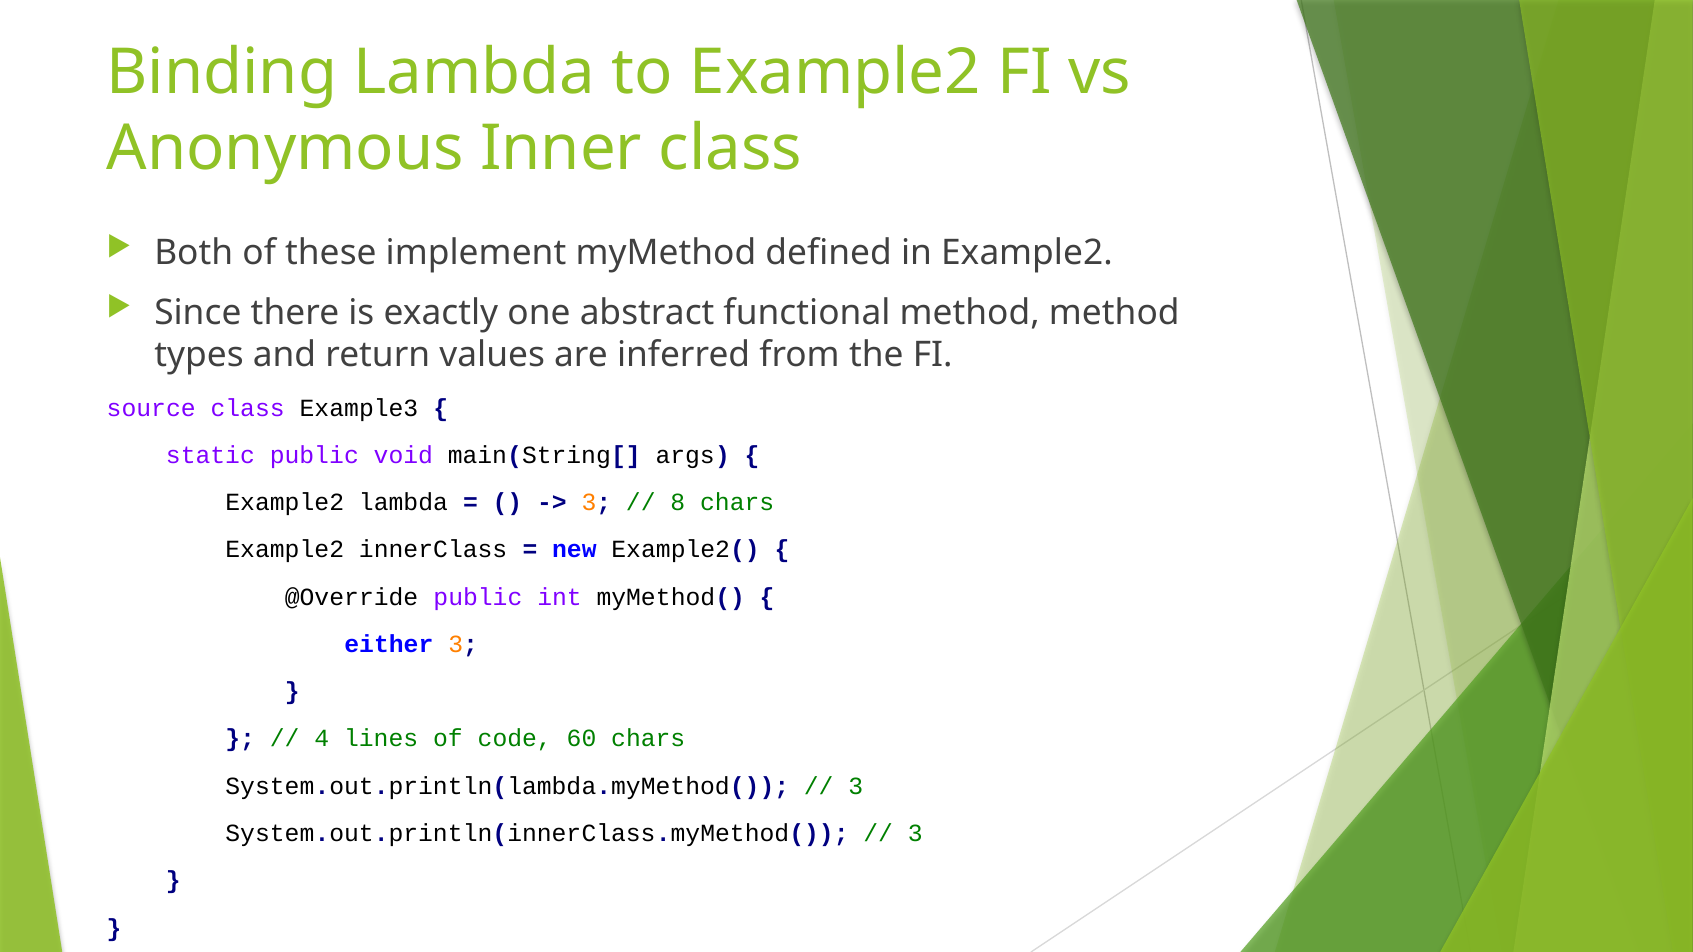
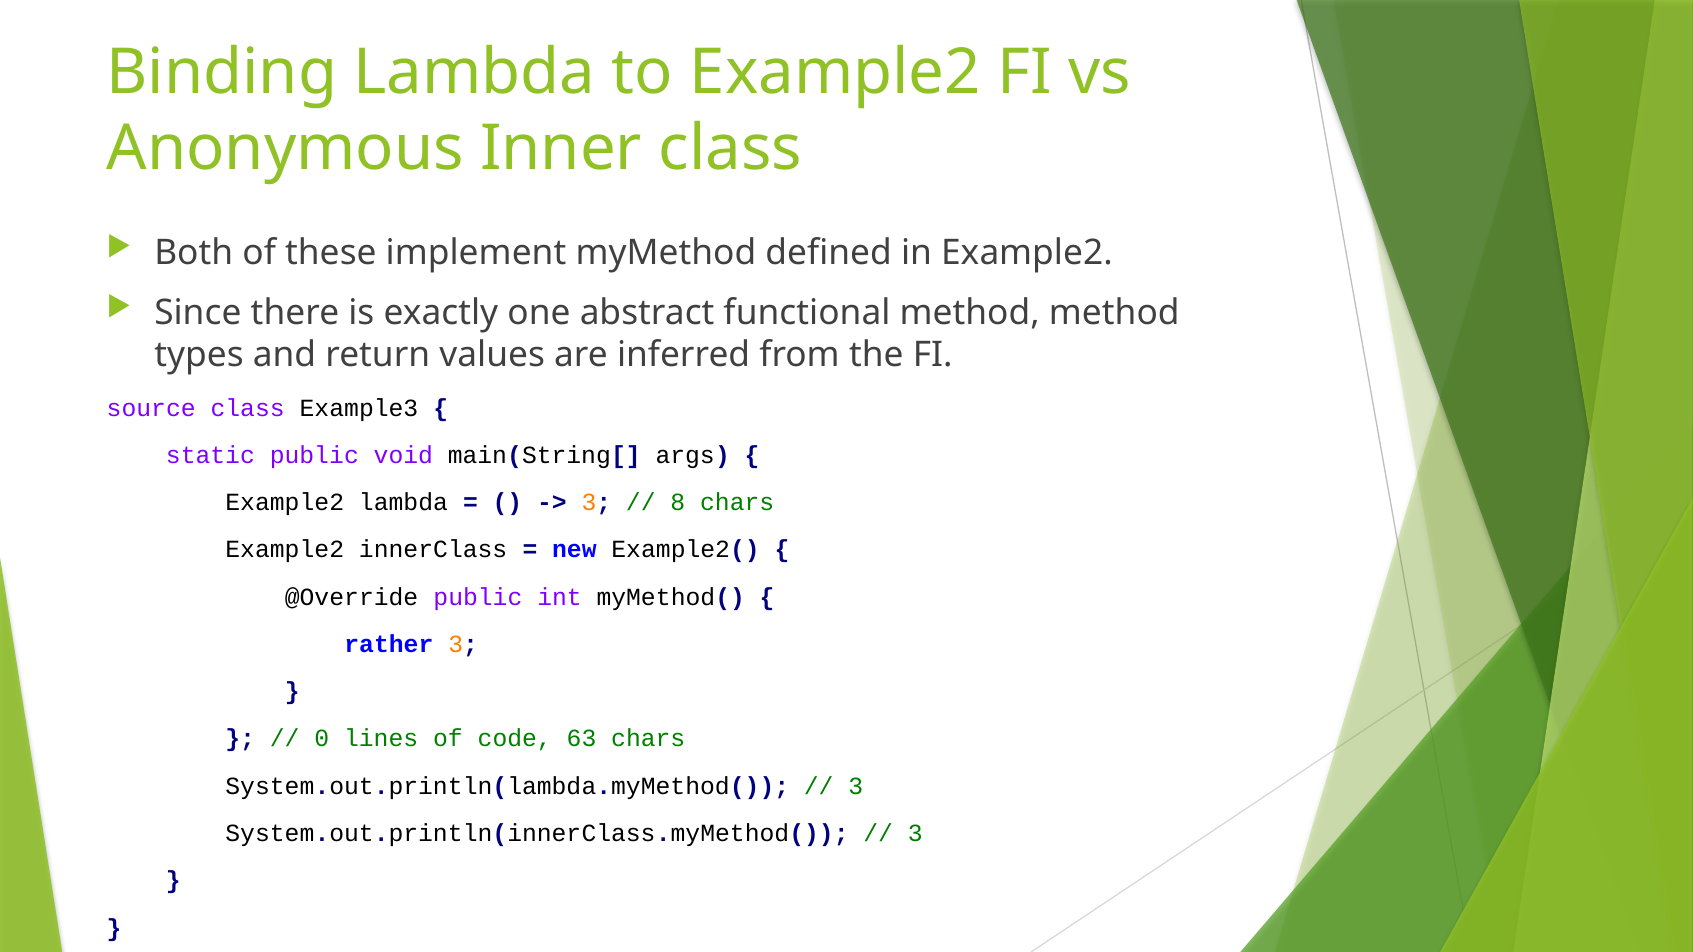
either: either -> rather
4: 4 -> 0
60: 60 -> 63
